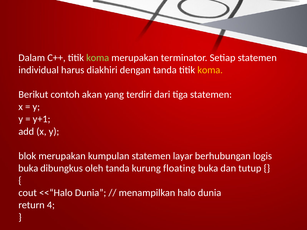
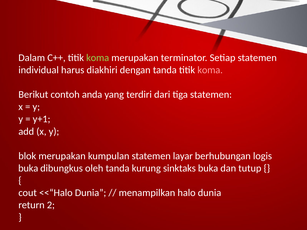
koma at (210, 70) colour: yellow -> pink
akan: akan -> anda
floating: floating -> sinktaks
4: 4 -> 2
